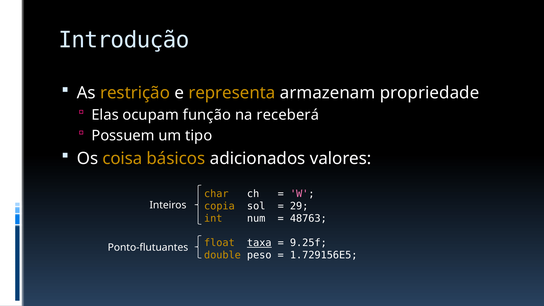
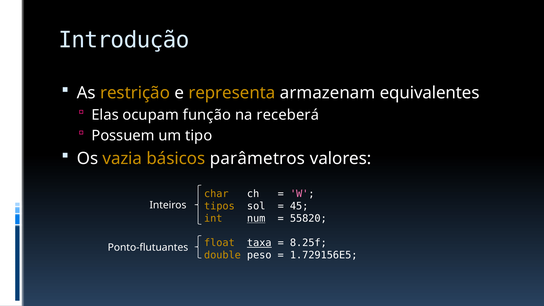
propriedade: propriedade -> equivalentes
coisa: coisa -> vazia
adicionados: adicionados -> parâmetros
copia: copia -> tipos
29: 29 -> 45
num underline: none -> present
48763: 48763 -> 55820
9.25f: 9.25f -> 8.25f
